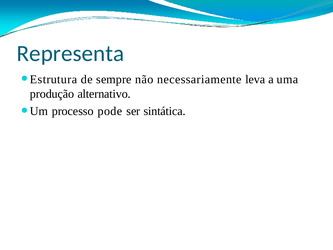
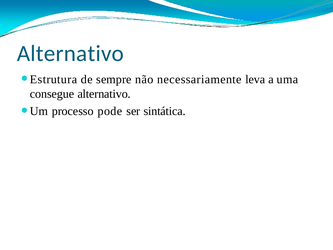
Representa at (70, 54): Representa -> Alternativo
produção: produção -> consegue
